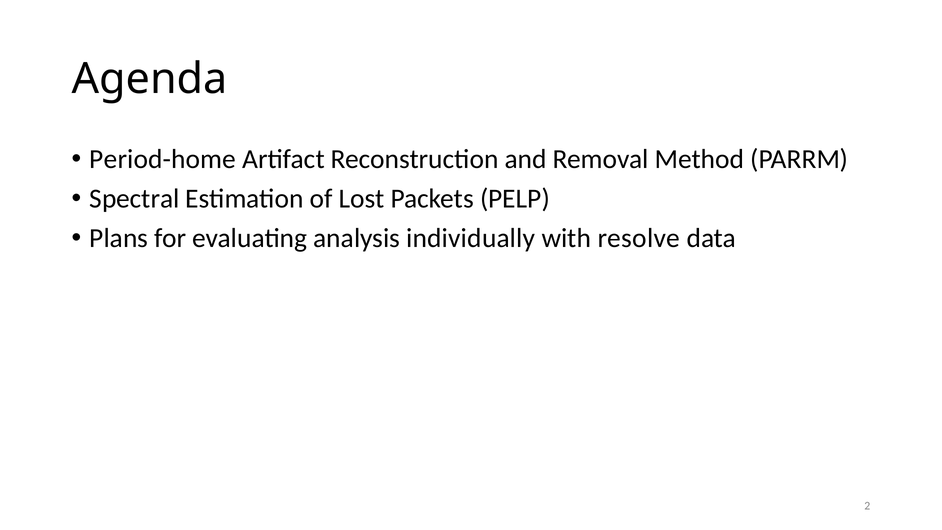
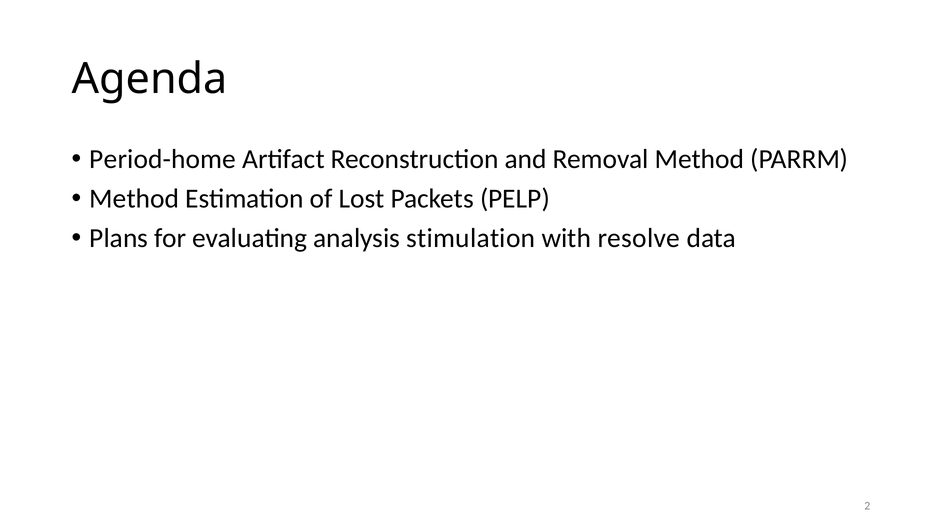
Spectral at (134, 199): Spectral -> Method
individually: individually -> stimulation
